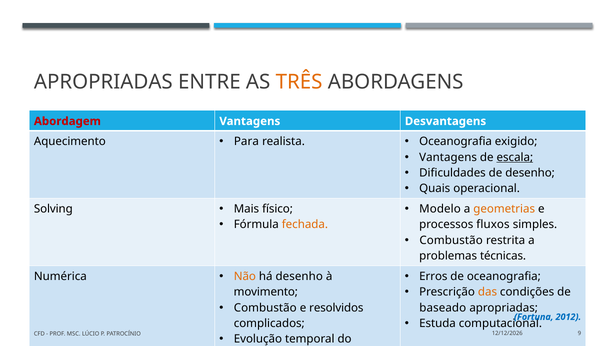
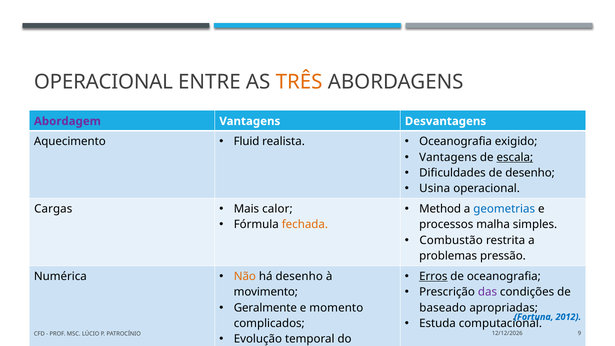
APROPRIADAS at (103, 82): APROPRIADAS -> OPERACIONAL
Abordagem colour: red -> purple
Para: Para -> Fluid
Quais: Quais -> Usina
Modelo: Modelo -> Method
geometrias colour: orange -> blue
Solving: Solving -> Cargas
físico: físico -> calor
fluxos: fluxos -> malha
técnicas: técnicas -> pressão
Erros underline: none -> present
das colour: orange -> purple
Combustão at (265, 308): Combustão -> Geralmente
resolvidos: resolvidos -> momento
